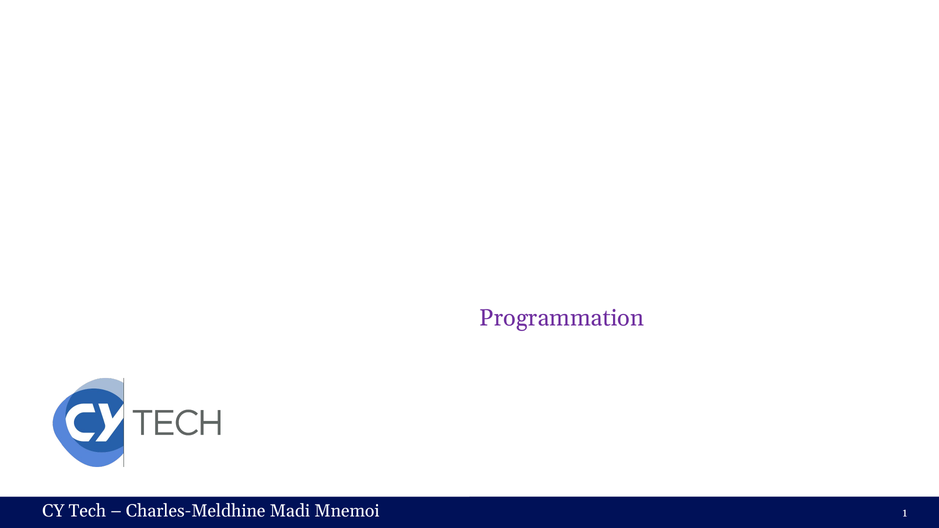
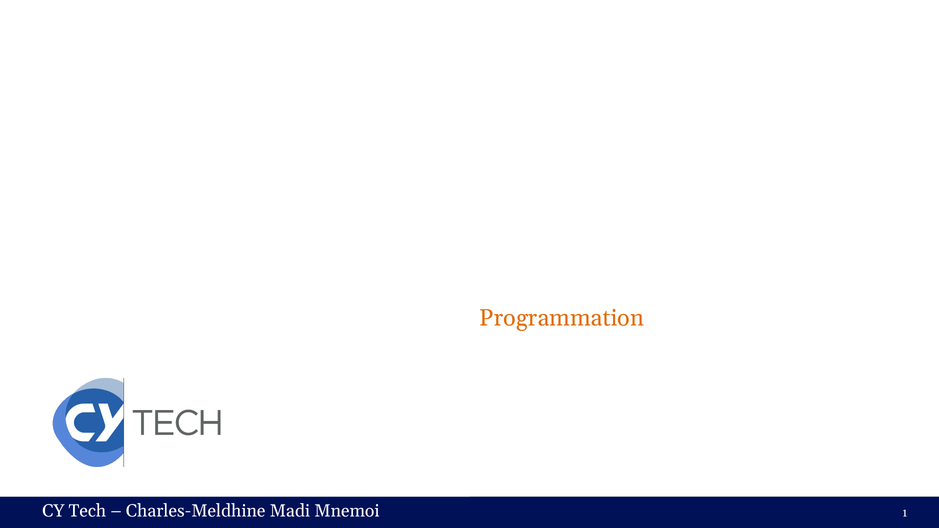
Programmation colour: purple -> orange
